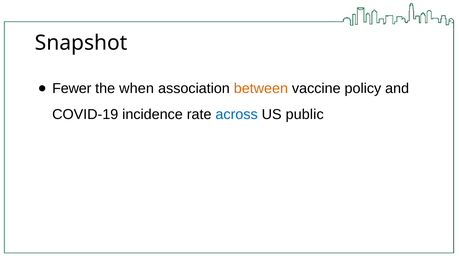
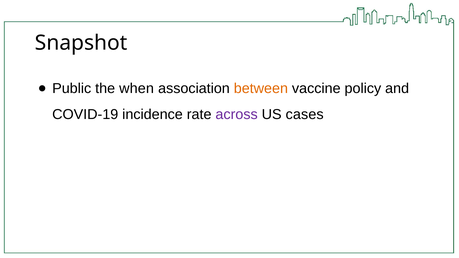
Fewer: Fewer -> Public
across colour: blue -> purple
public: public -> cases
